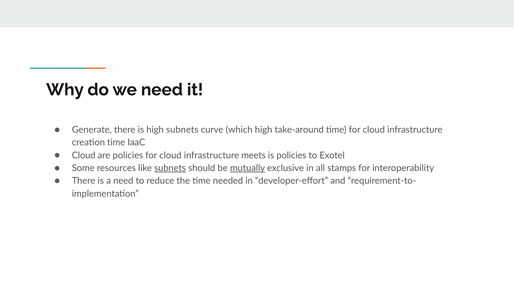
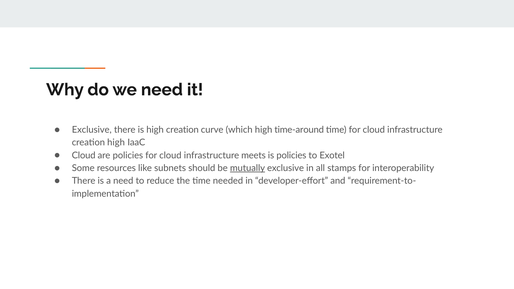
Generate at (92, 130): Generate -> Exclusive
high subnets: subnets -> creation
take-around: take-around -> time-around
creation time: time -> high
subnets at (170, 168) underline: present -> none
